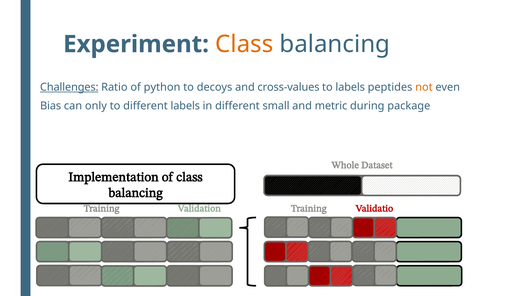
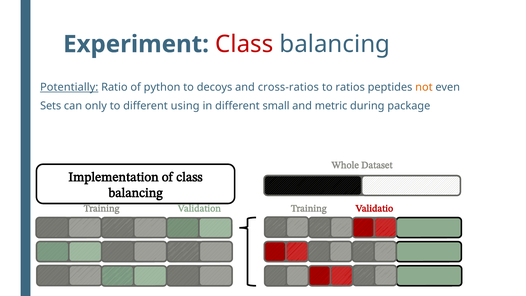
Class at (244, 44) colour: orange -> red
Challenges: Challenges -> Potentially
cross-values: cross-values -> cross-ratios
to labels: labels -> ratios
Bias: Bias -> Sets
different labels: labels -> using
